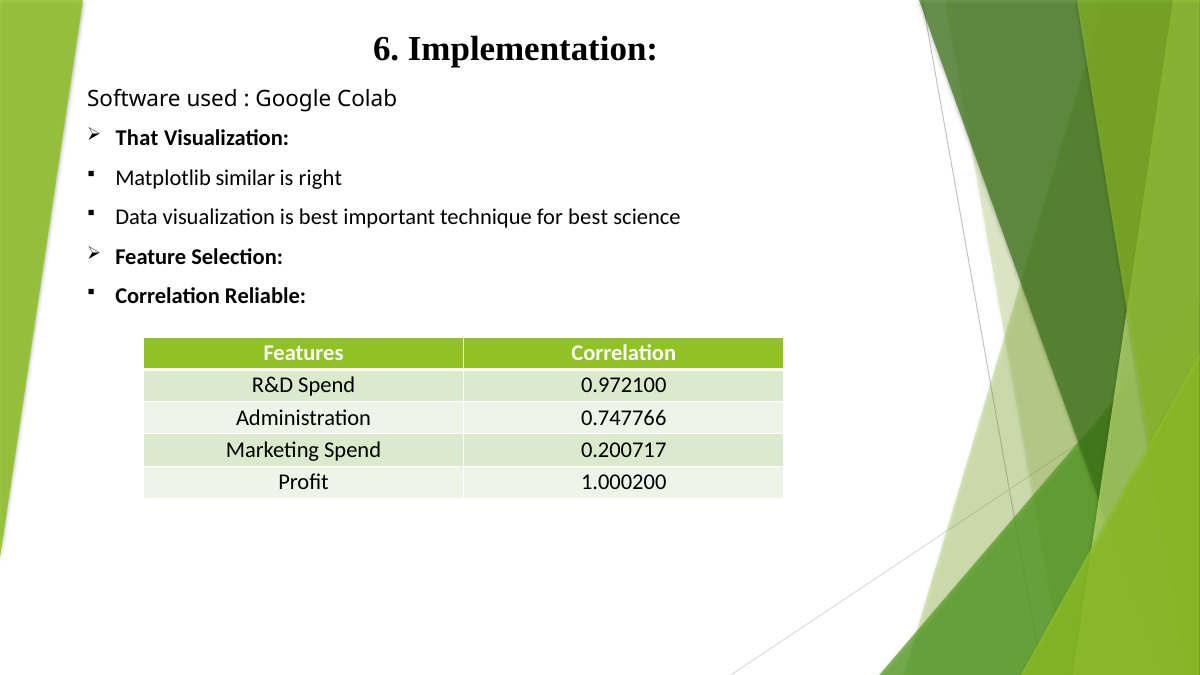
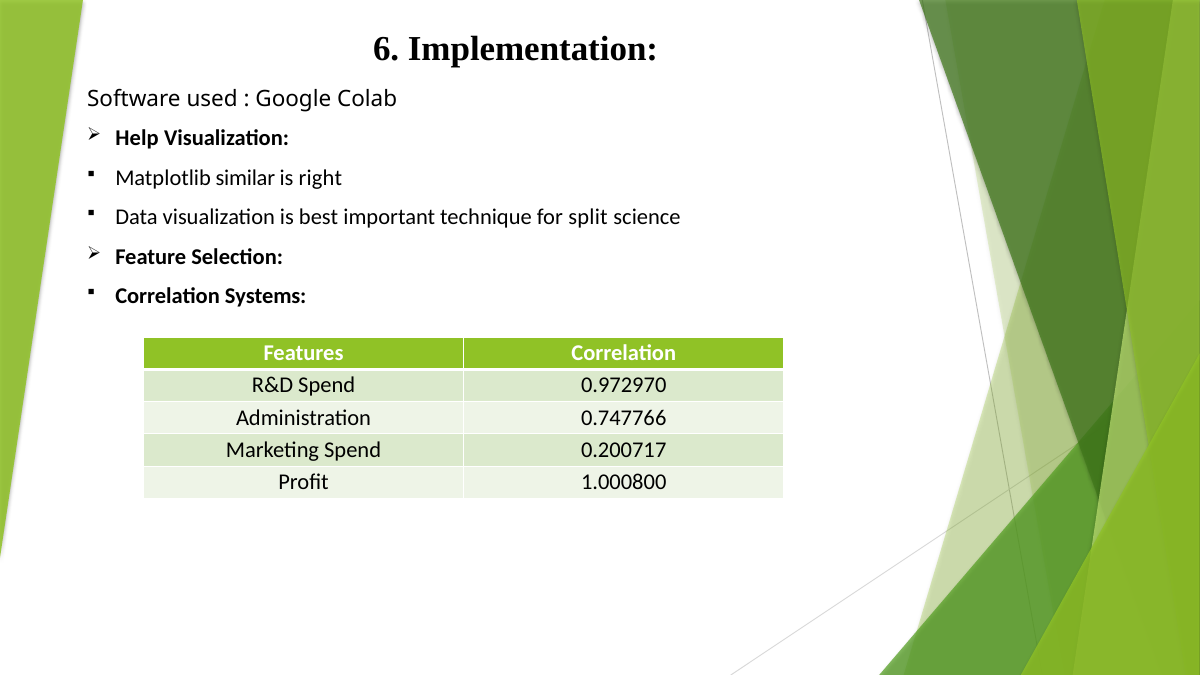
That: That -> Help
for best: best -> split
Reliable: Reliable -> Systems
0.972100: 0.972100 -> 0.972970
1.000200: 1.000200 -> 1.000800
